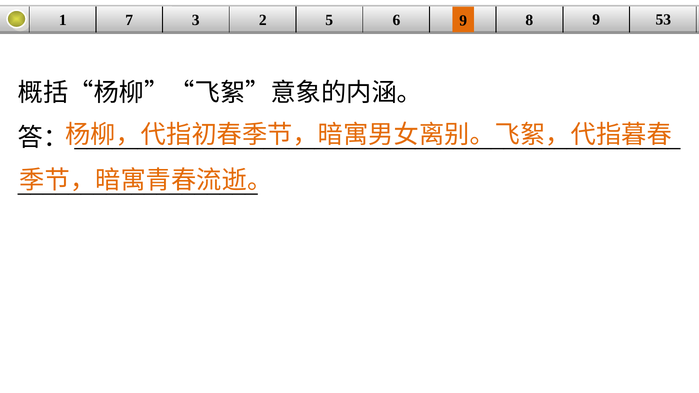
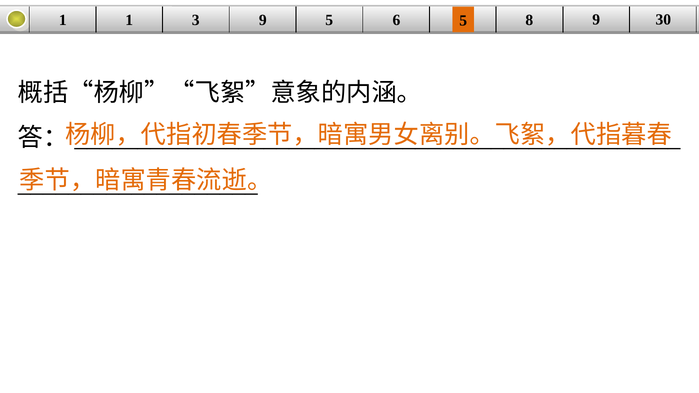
1 7: 7 -> 1
3 2: 2 -> 9
6 9: 9 -> 5
53: 53 -> 30
